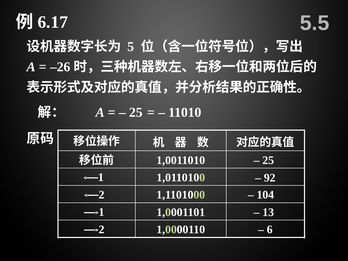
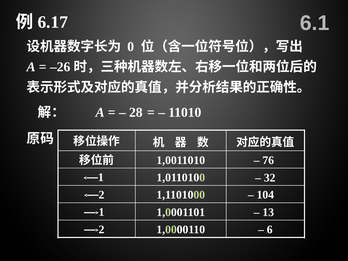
5.5: 5.5 -> 6.1
5: 5 -> 0
25 at (136, 112): 25 -> 28
25 at (268, 160): 25 -> 76
92: 92 -> 32
